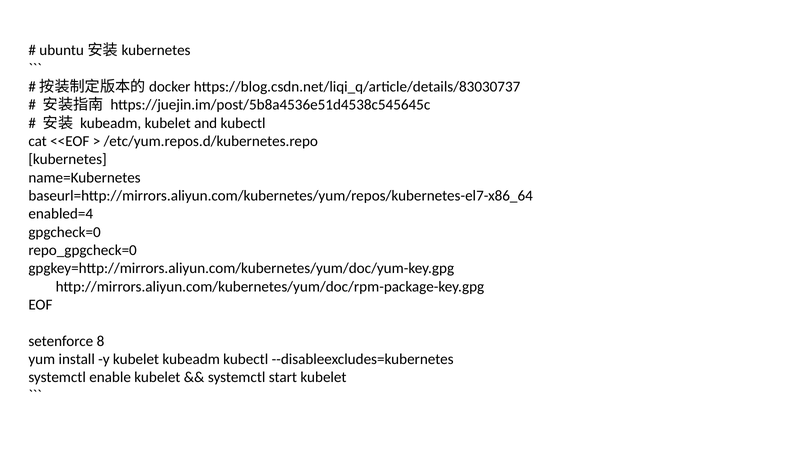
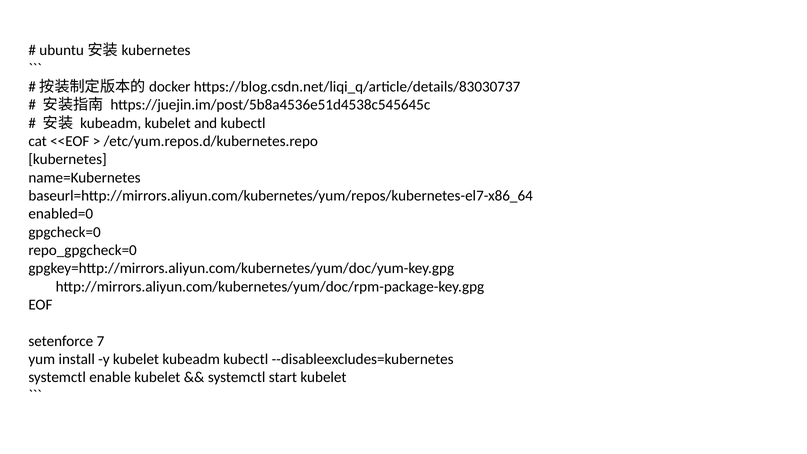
enabled=4: enabled=4 -> enabled=0
8: 8 -> 7
